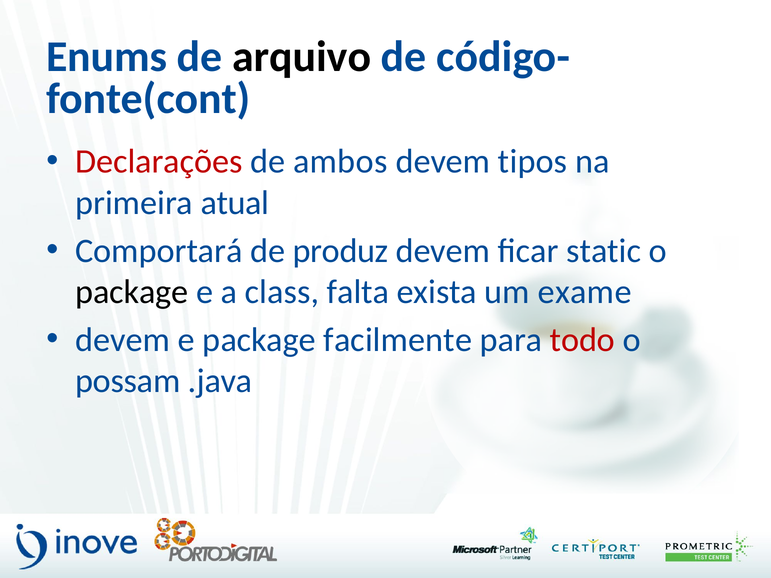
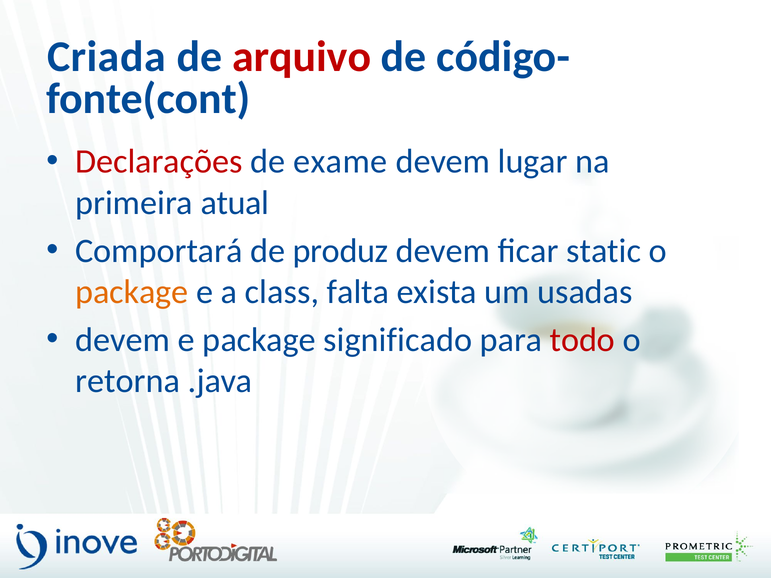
Enums: Enums -> Criada
arquivo colour: black -> red
ambos: ambos -> exame
tipos: tipos -> lugar
package at (132, 292) colour: black -> orange
exame: exame -> usadas
facilmente: facilmente -> significado
possam: possam -> retorna
